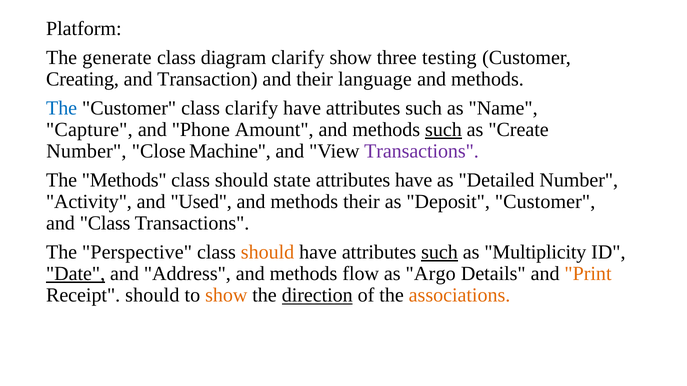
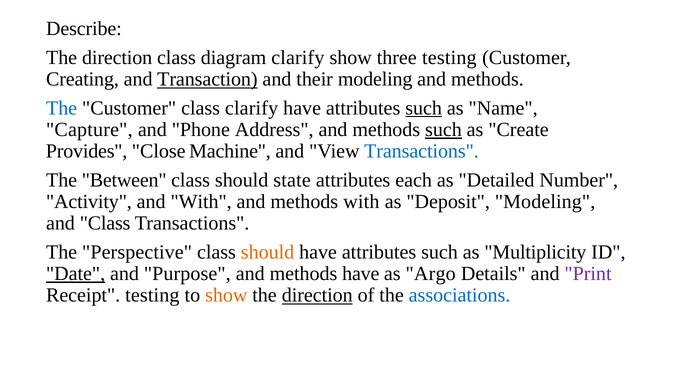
Platform: Platform -> Describe
generate at (117, 58): generate -> direction
Transaction underline: none -> present
their language: language -> modeling
such at (424, 108) underline: none -> present
Amount: Amount -> Address
Number at (86, 151): Number -> Provides
Transactions at (421, 151) colour: purple -> blue
The Methods: Methods -> Between
attributes have: have -> each
and Used: Used -> With
methods their: their -> with
Deposit Customer: Customer -> Modeling
such at (440, 252) underline: present -> none
Address: Address -> Purpose
methods flow: flow -> have
Print colour: orange -> purple
Receipt should: should -> testing
associations colour: orange -> blue
